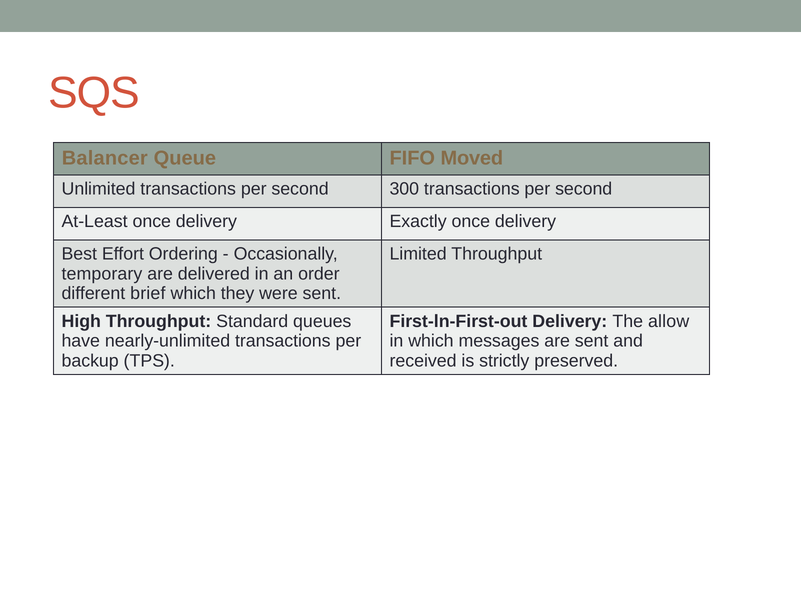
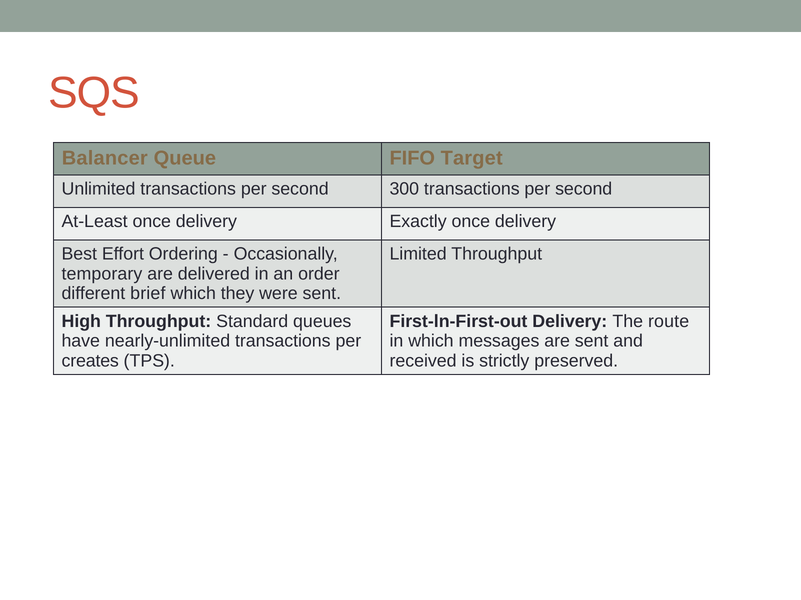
Moved: Moved -> Target
allow: allow -> route
backup: backup -> creates
